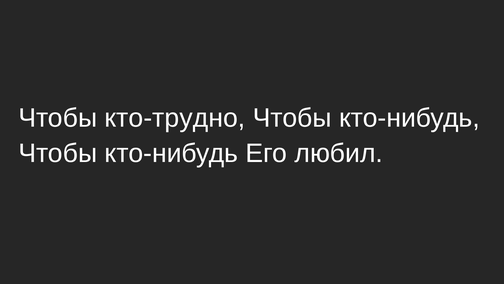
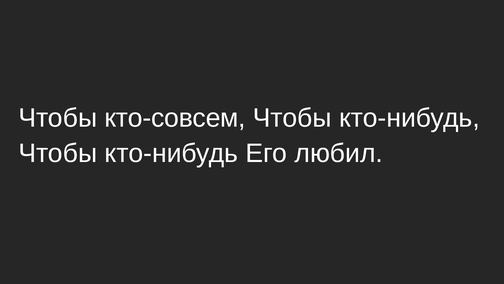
кто-трудно: кто-трудно -> кто-совсем
